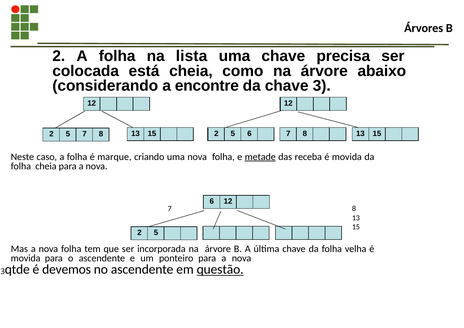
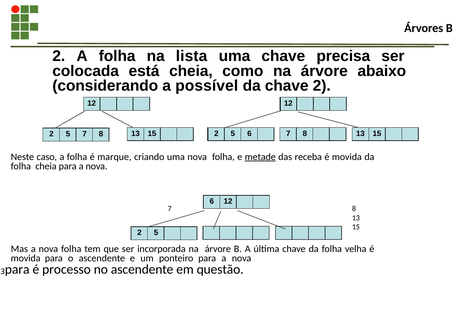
encontre: encontre -> possível
chave 3: 3 -> 2
qtde at (17, 270): qtde -> para
devemos: devemos -> processo
questão underline: present -> none
